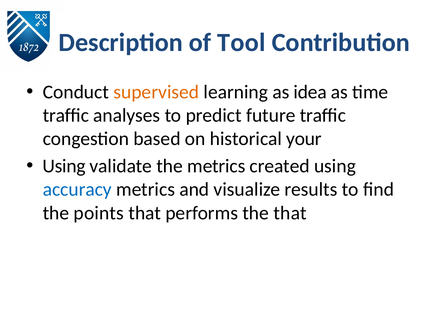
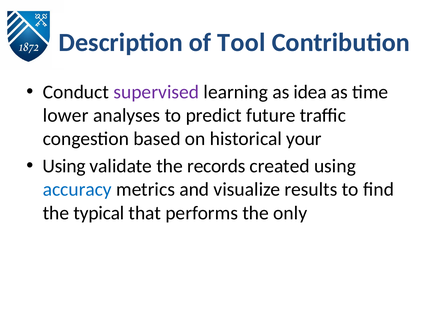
supervised colour: orange -> purple
trafﬁc at (66, 116): trafﬁc -> lower
the metrics: metrics -> records
points: points -> typical
the that: that -> only
